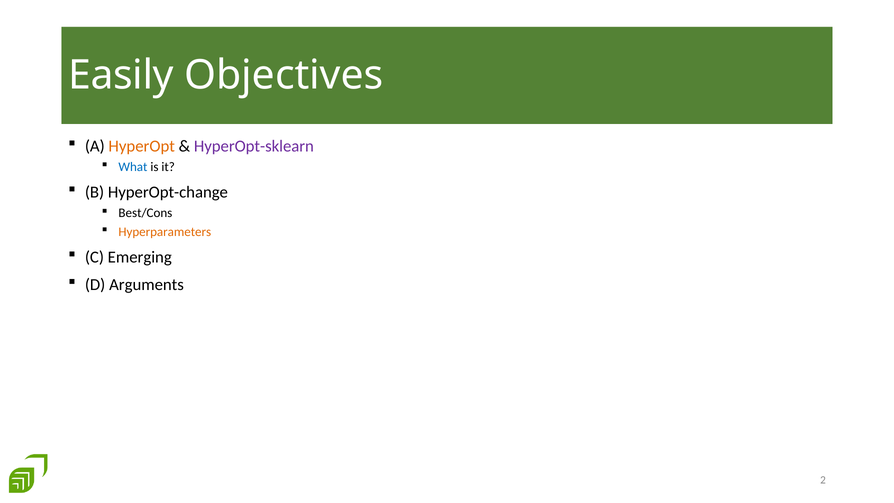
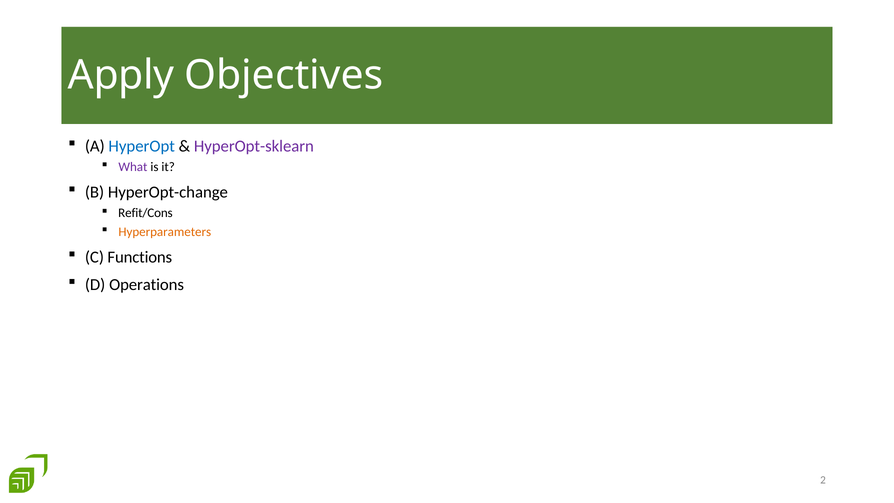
Easily: Easily -> Apply
HyperOpt colour: orange -> blue
What colour: blue -> purple
Best/Cons: Best/Cons -> Refit/Cons
Emerging: Emerging -> Functions
Arguments: Arguments -> Operations
